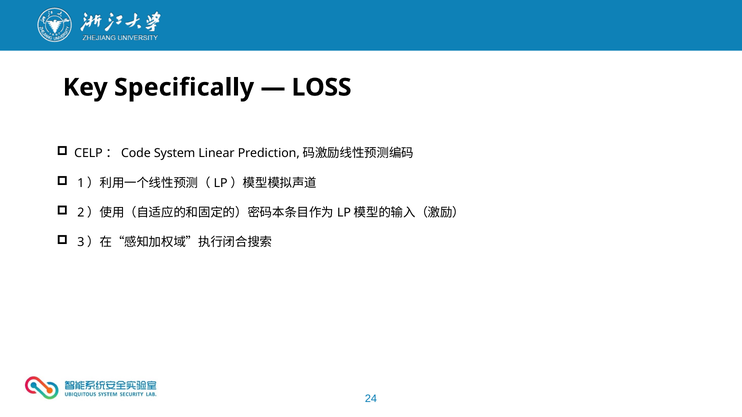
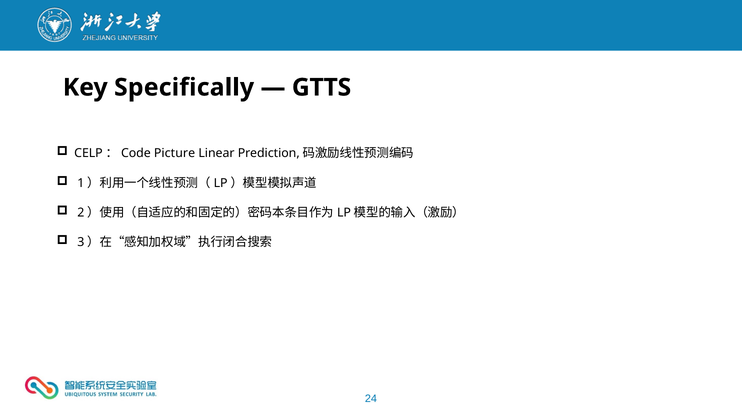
LOSS: LOSS -> GTTS
System: System -> Picture
